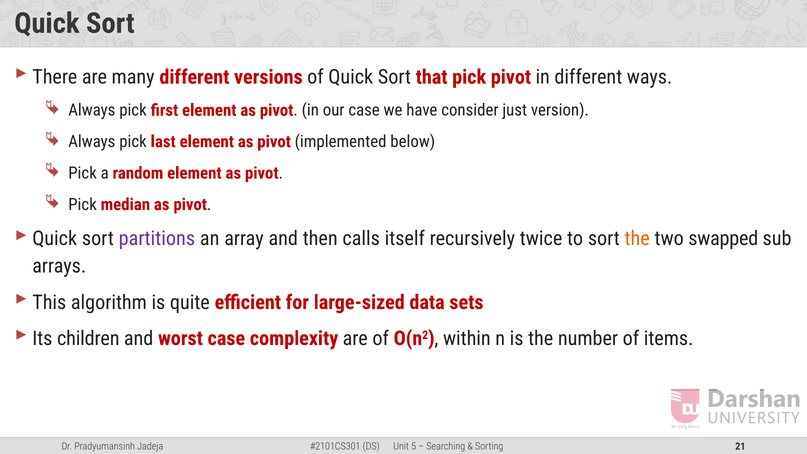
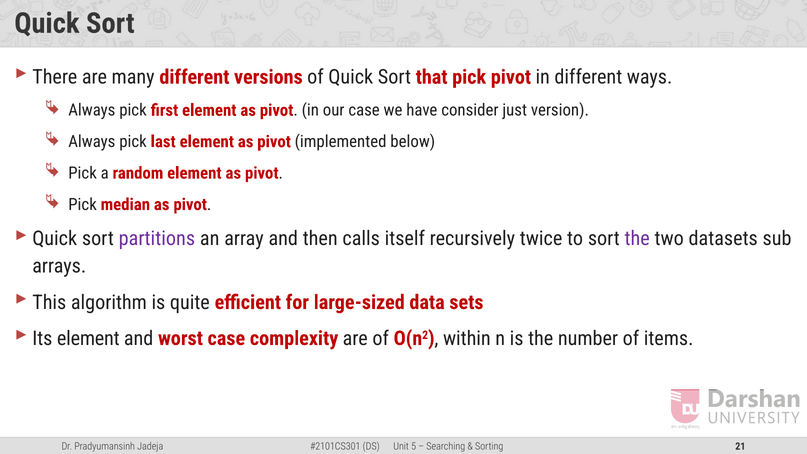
the at (637, 239) colour: orange -> purple
swapped: swapped -> datasets
Its children: children -> element
